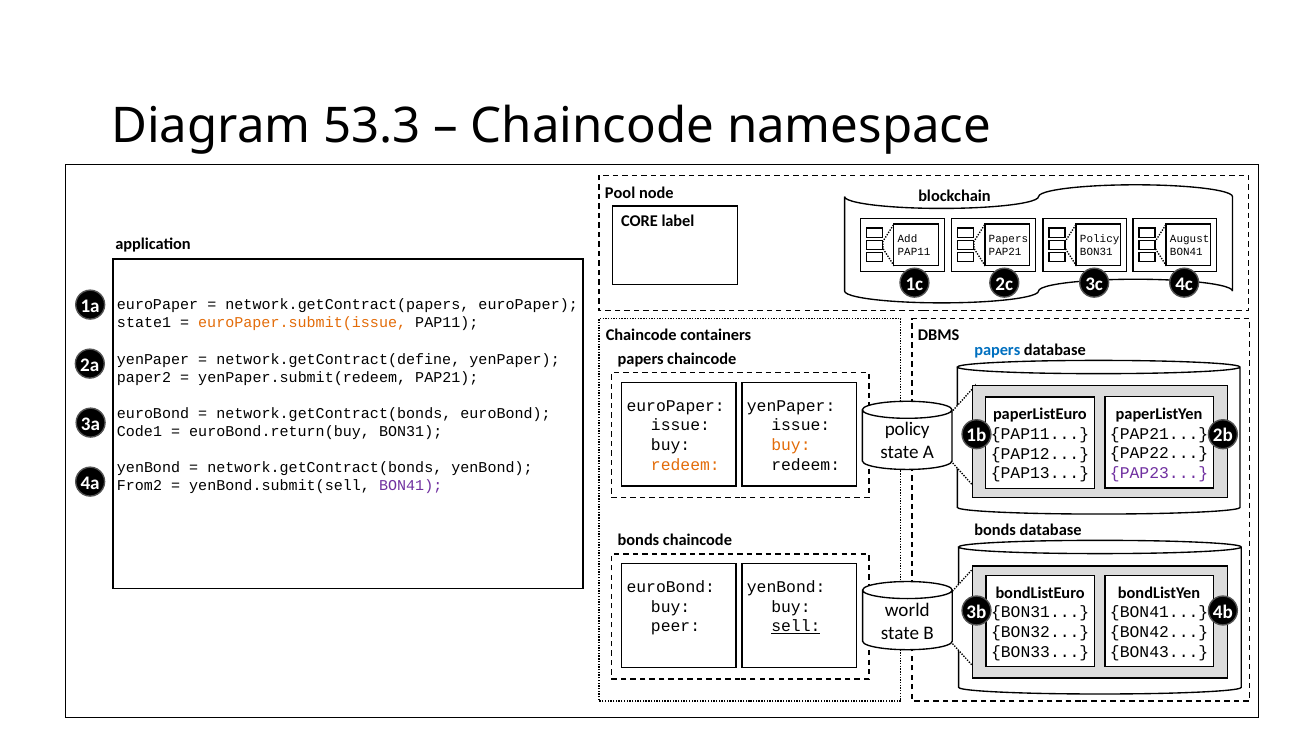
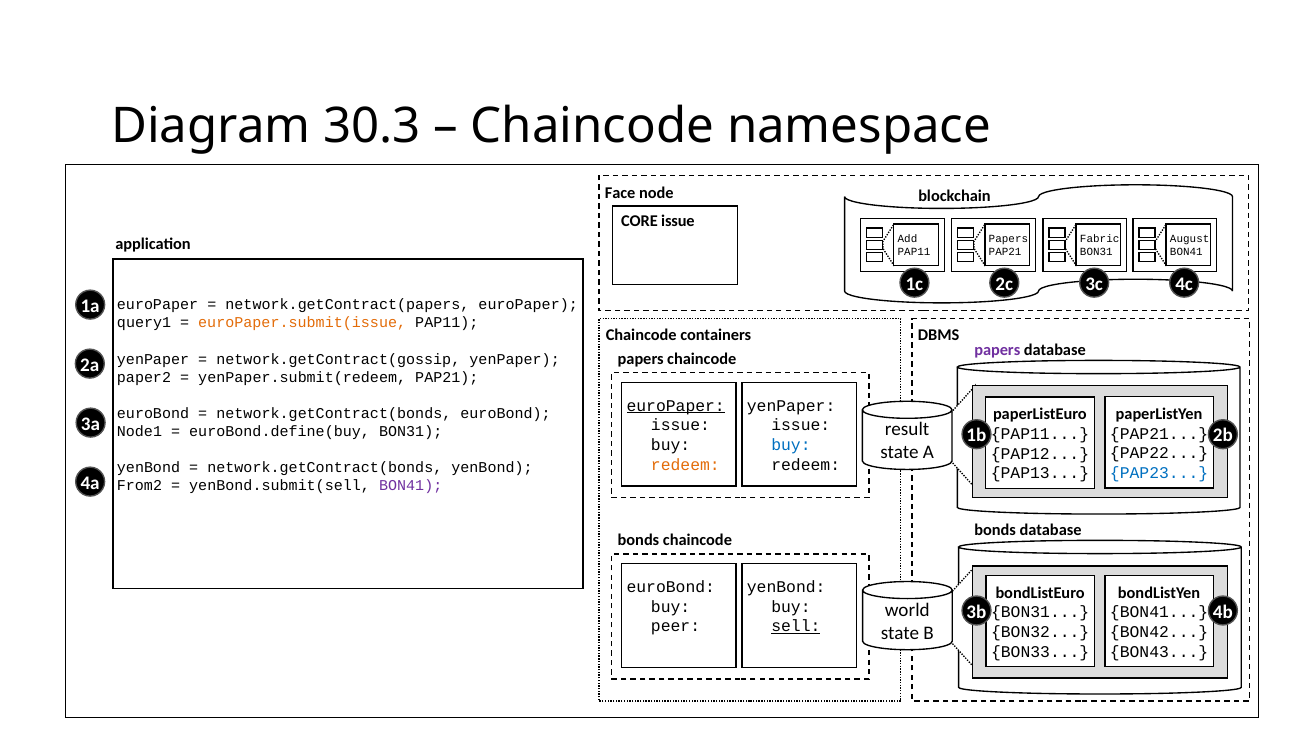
53.3: 53.3 -> 30.3
Pool: Pool -> Face
CORE label: label -> issue
Policy at (1100, 239): Policy -> Fabric
state1: state1 -> query1
papers at (997, 350) colour: blue -> purple
network.getContract(define: network.getContract(define -> network.getContract(gossip
euroPaper at (676, 406) underline: none -> present
policy at (907, 429): policy -> result
Code1: Code1 -> Node1
euroBond.return(buy: euroBond.return(buy -> euroBond.define(buy
buy at (791, 445) colour: orange -> blue
PAP23 colour: purple -> blue
